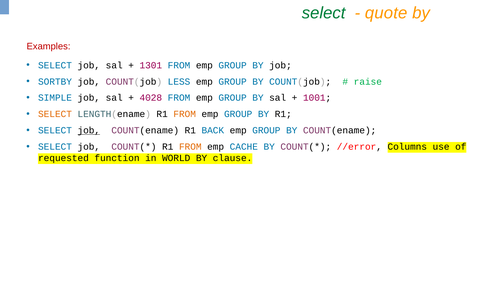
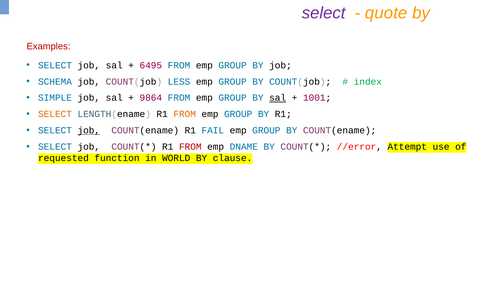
select at (324, 13) colour: green -> purple
1301: 1301 -> 6495
SORTBY: SORTBY -> SCHEMA
raise: raise -> index
4028: 4028 -> 9864
sal at (278, 98) underline: none -> present
BACK: BACK -> FAIL
FROM at (190, 147) colour: orange -> red
CACHE: CACHE -> DNAME
Columns: Columns -> Attempt
